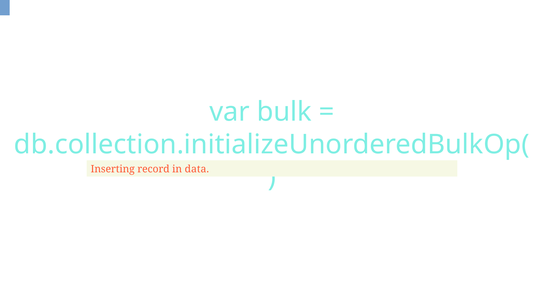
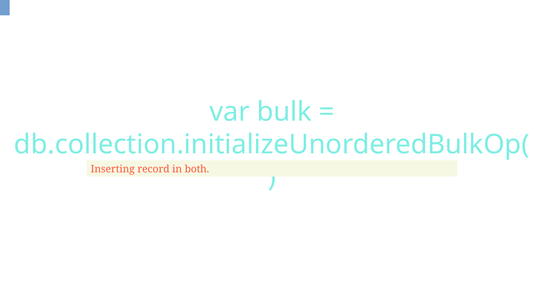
data: data -> both
